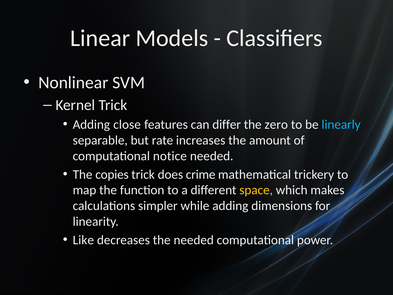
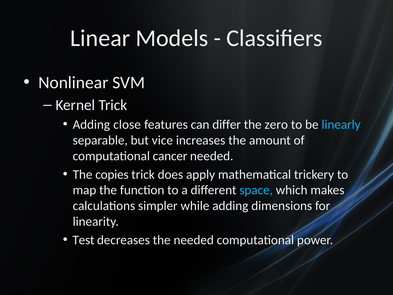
rate: rate -> vice
notice: notice -> cancer
crime: crime -> apply
space colour: yellow -> light blue
Like: Like -> Test
